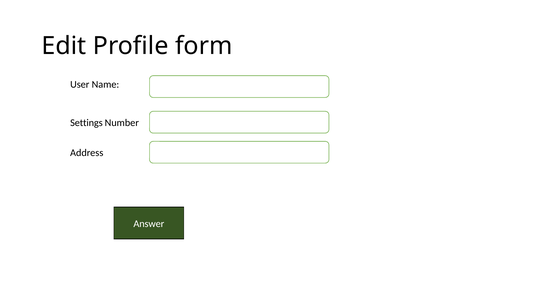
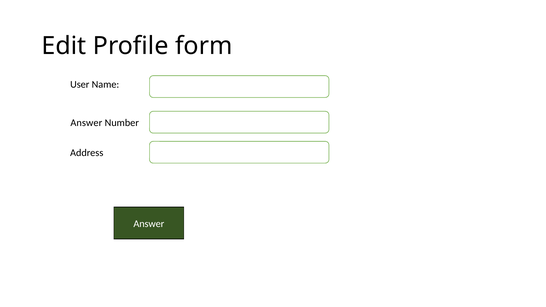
Settings at (86, 123): Settings -> Answer
